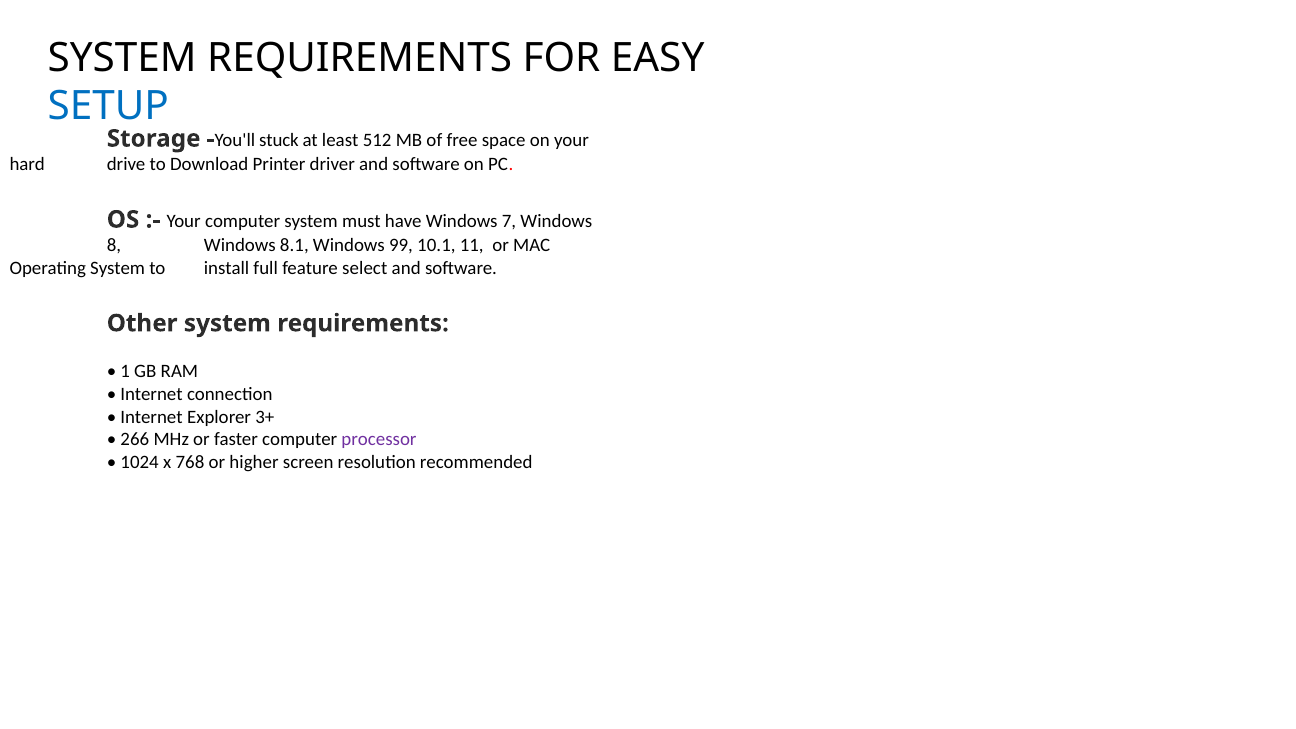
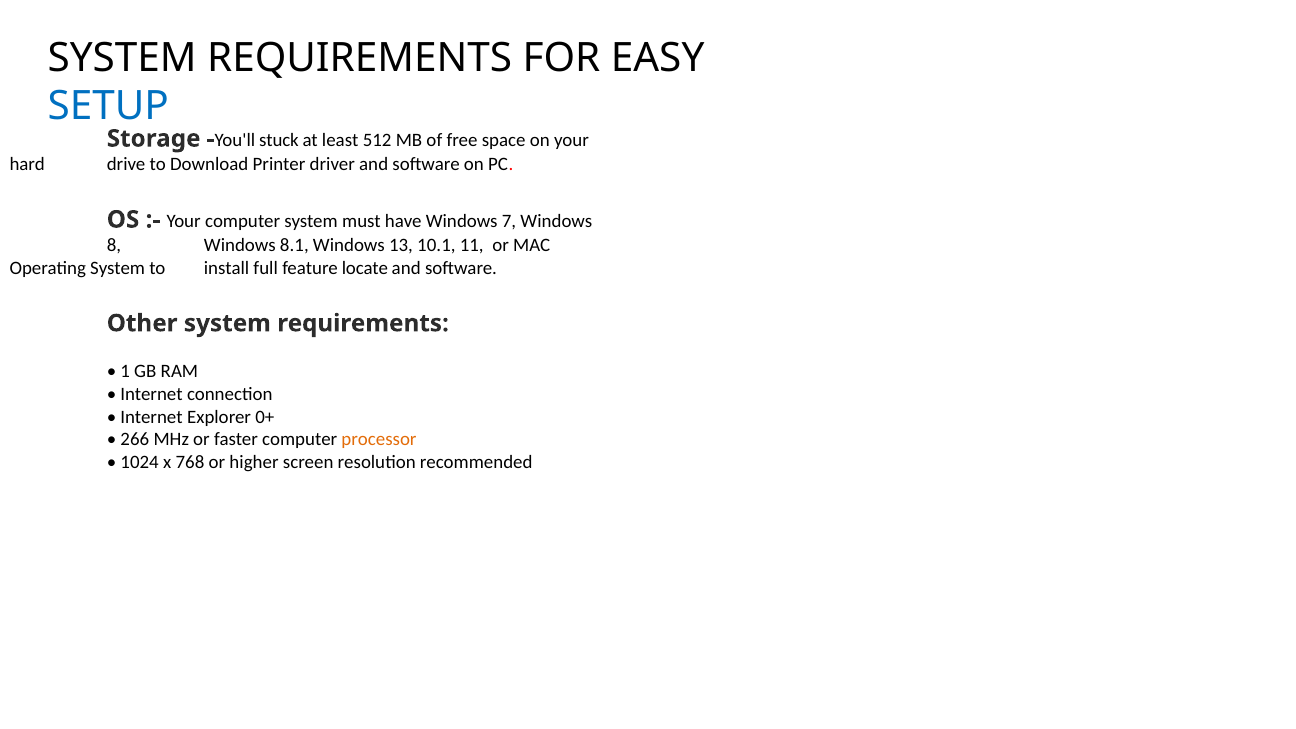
99: 99 -> 13
select: select -> locate
3+: 3+ -> 0+
processor colour: purple -> orange
